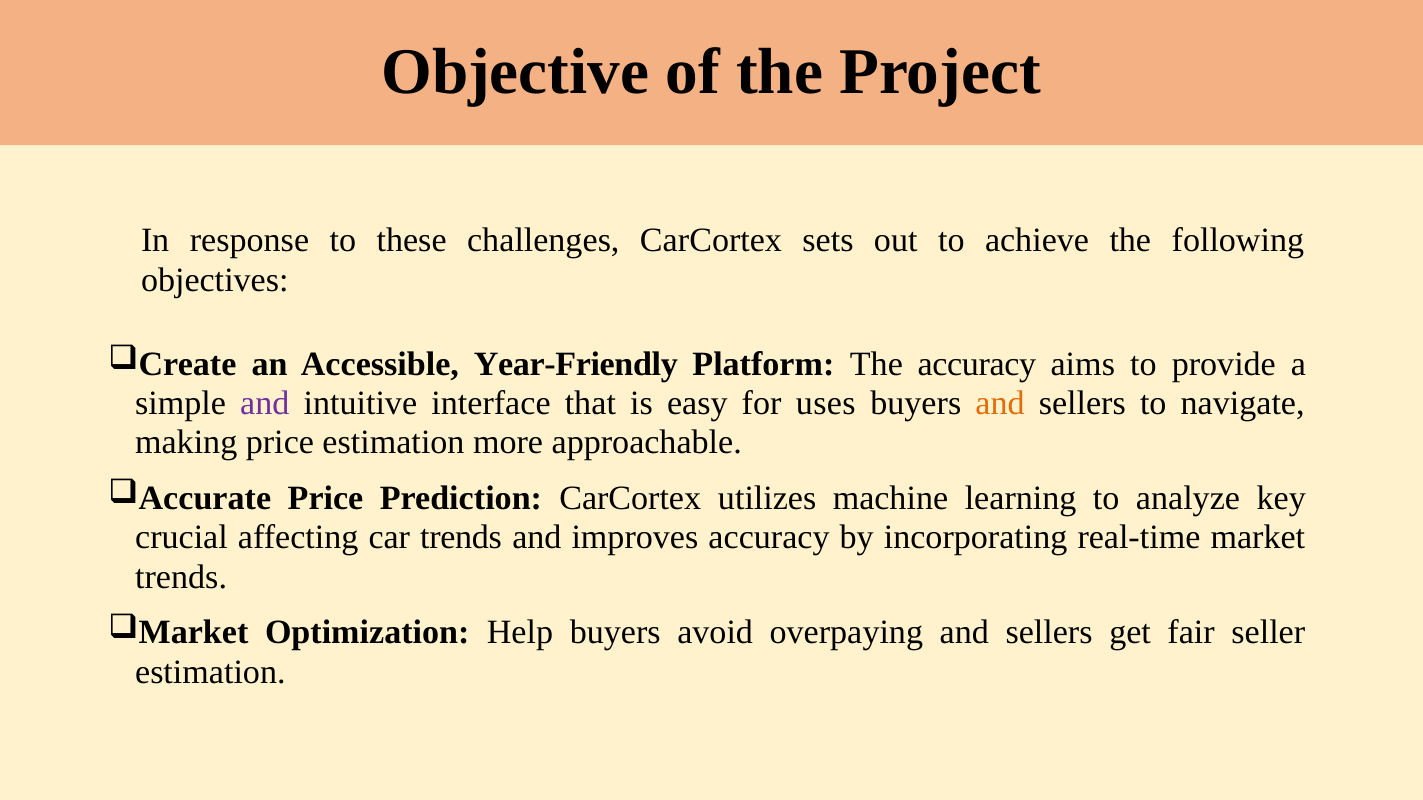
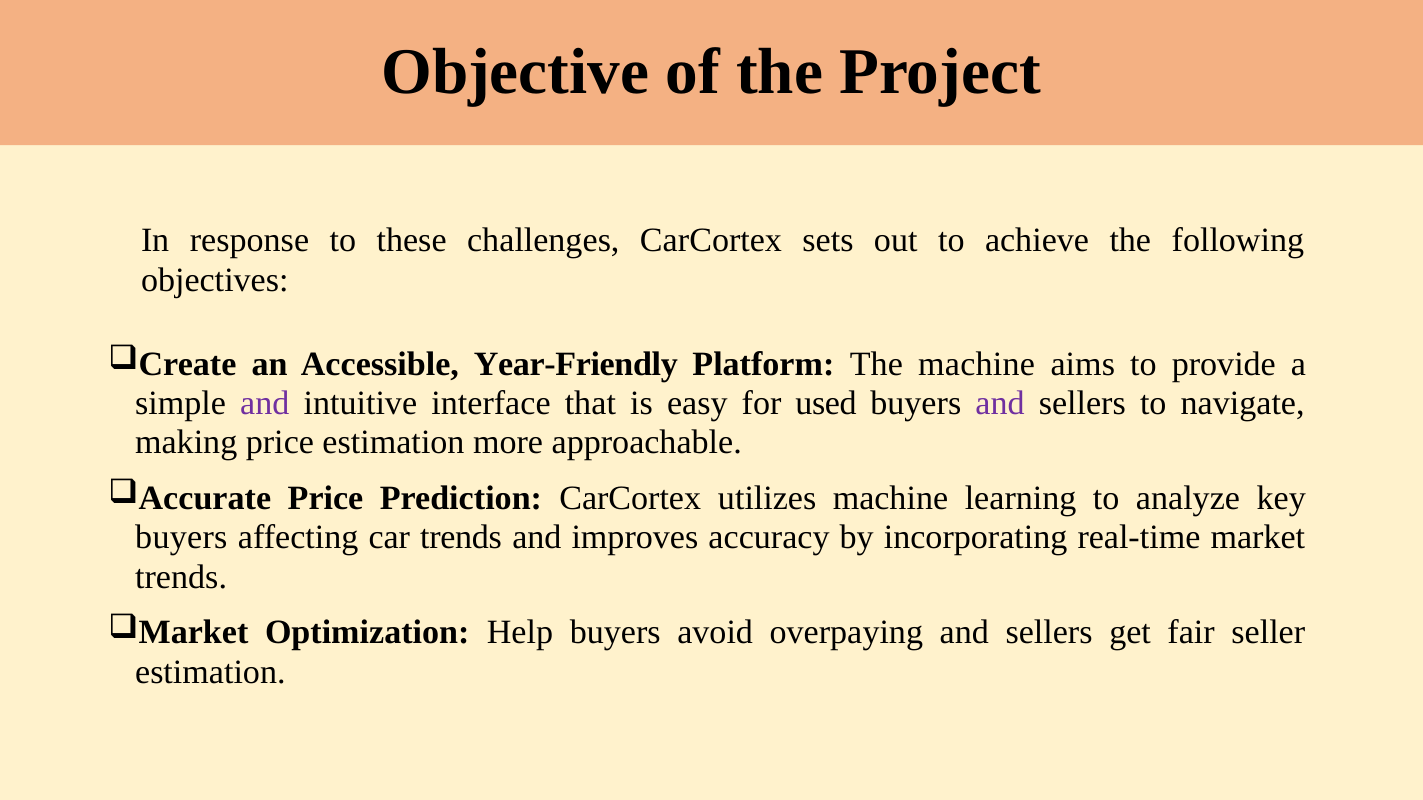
The accuracy: accuracy -> machine
uses: uses -> used
and at (1000, 404) colour: orange -> purple
crucial at (181, 538): crucial -> buyers
